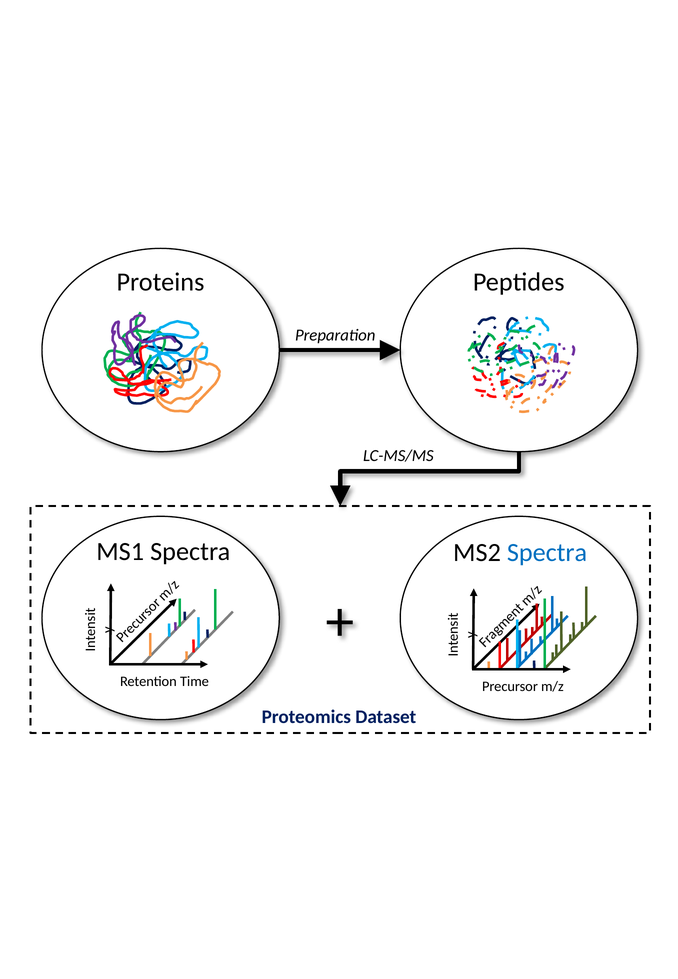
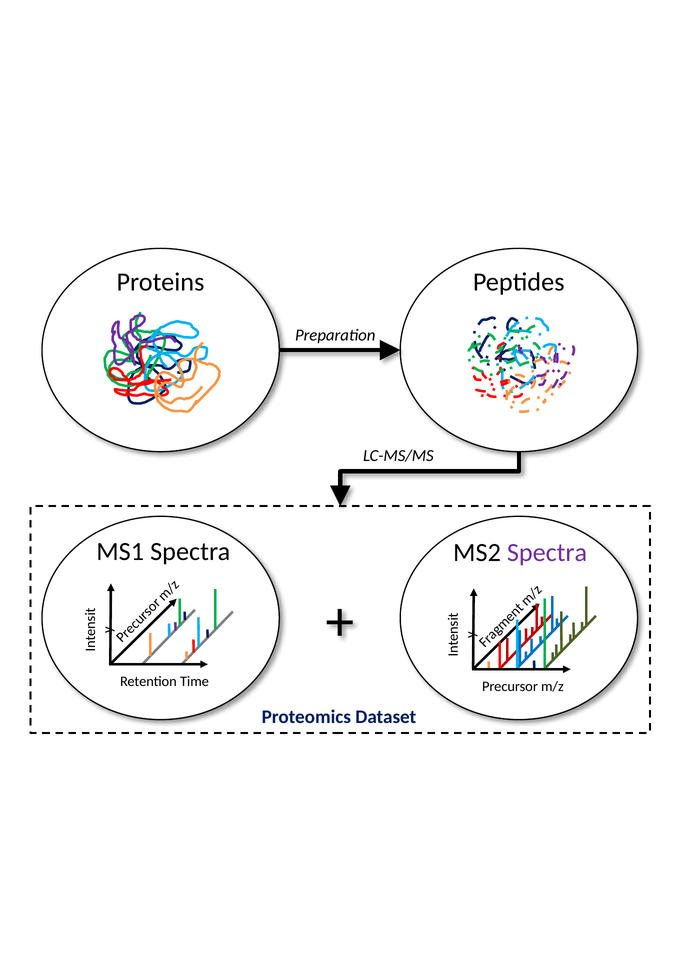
Spectra at (547, 553) colour: blue -> purple
